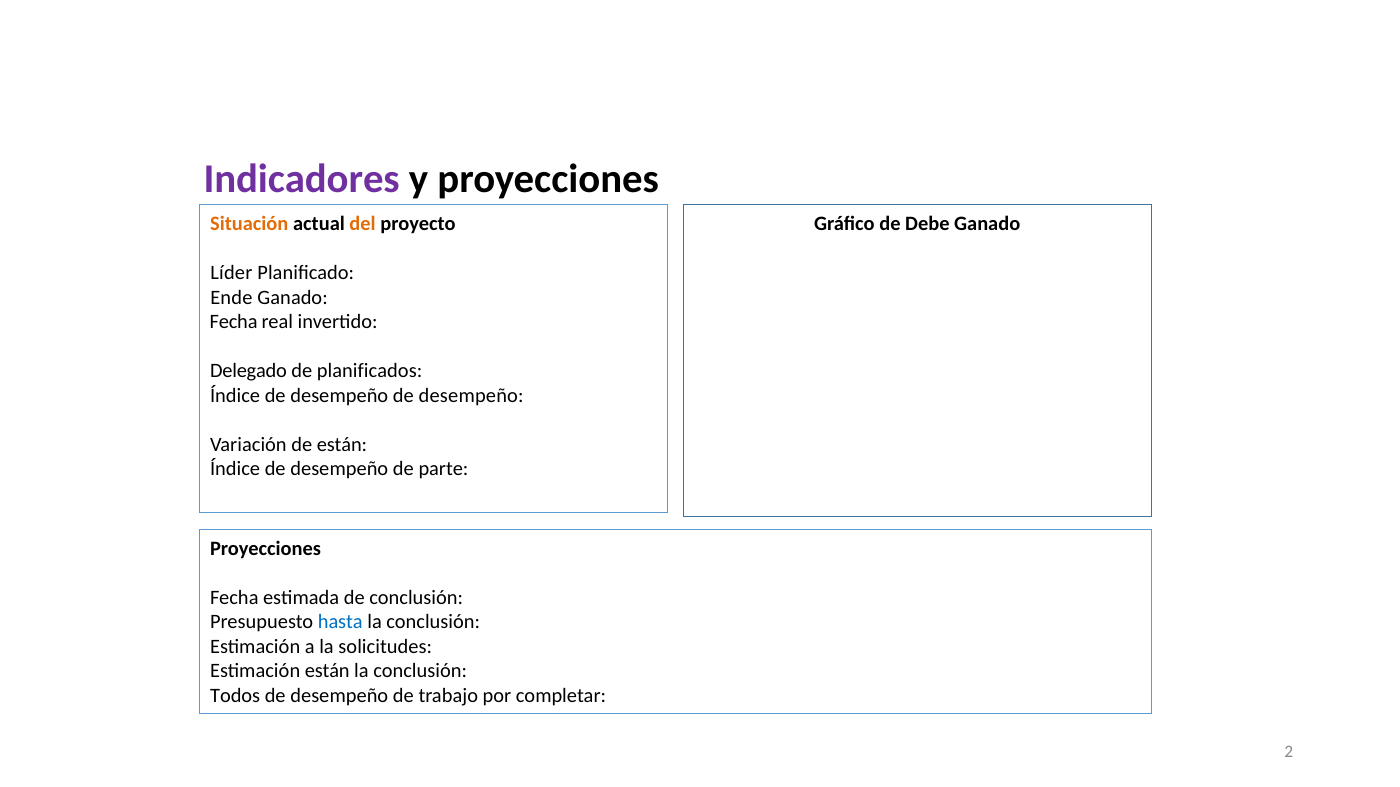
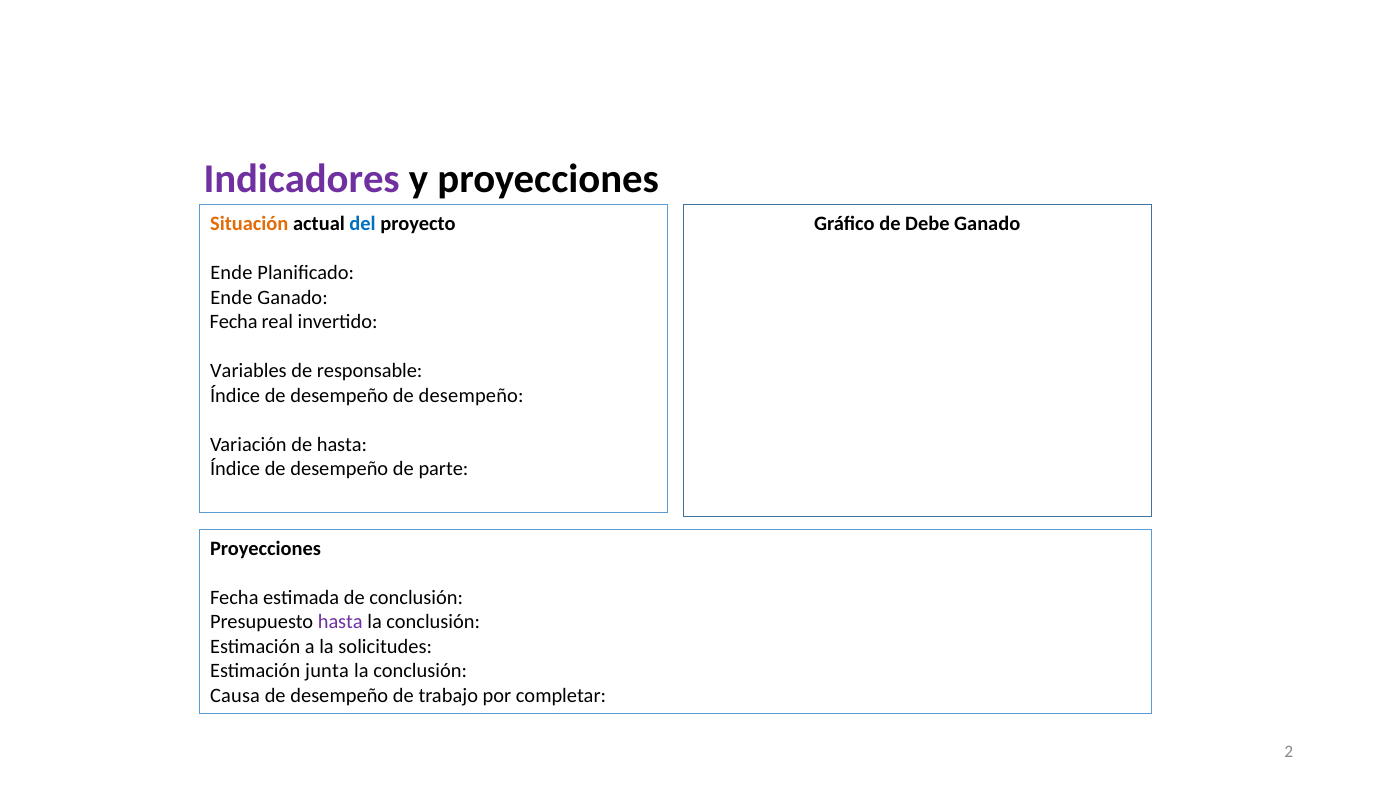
del colour: orange -> blue
Líder at (231, 273): Líder -> Ende
Delegado: Delegado -> Variables
planificados: planificados -> responsable
de están: están -> hasta
hasta at (340, 623) colour: blue -> purple
Estimación están: están -> junta
Todos: Todos -> Causa
